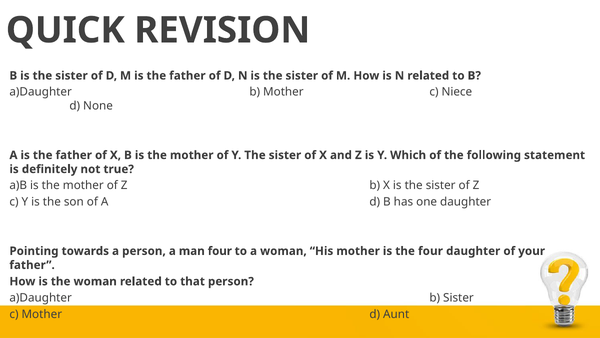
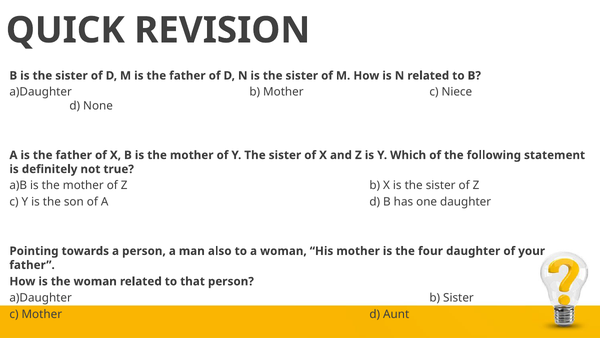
man four: four -> also
